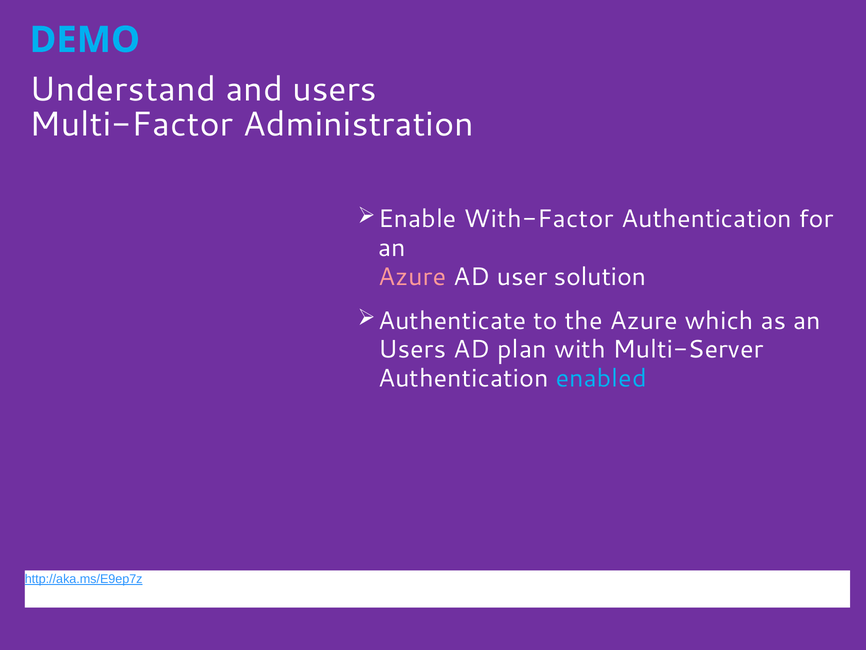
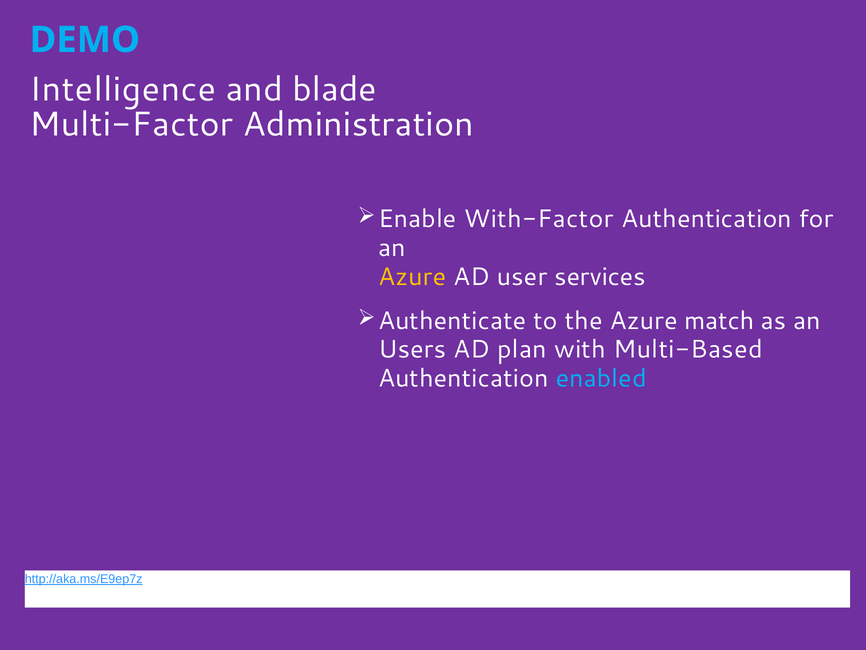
Understand: Understand -> Intelligence
and users: users -> blade
Azure at (412, 277) colour: pink -> yellow
solution: solution -> services
which: which -> match
Multi-Server: Multi-Server -> Multi-Based
